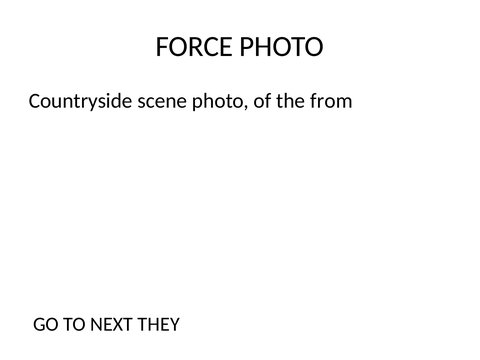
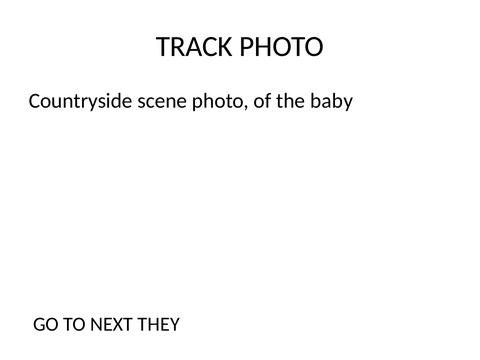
FORCE: FORCE -> TRACK
from: from -> baby
